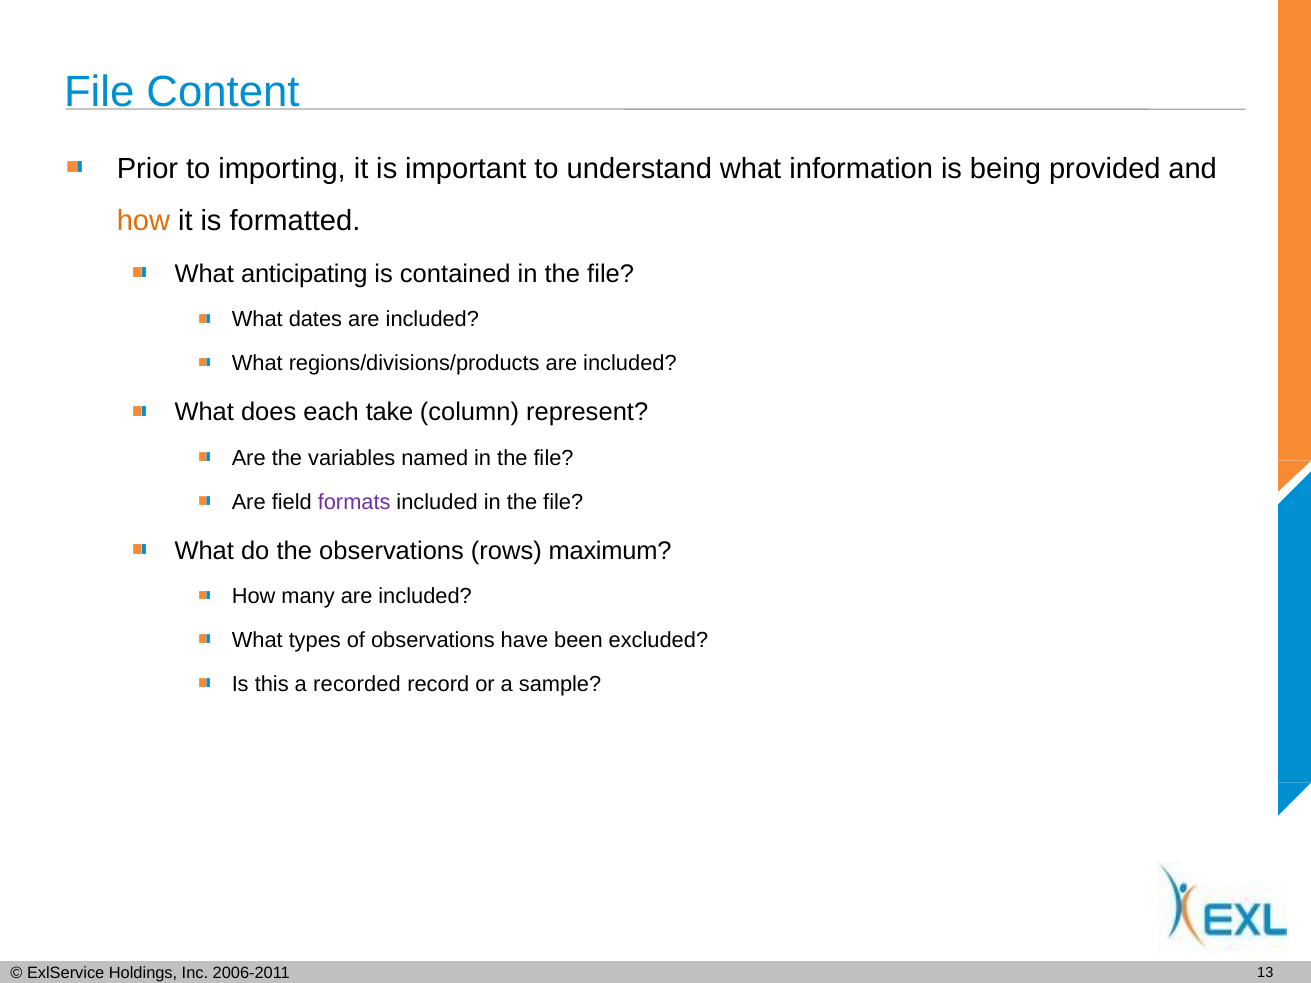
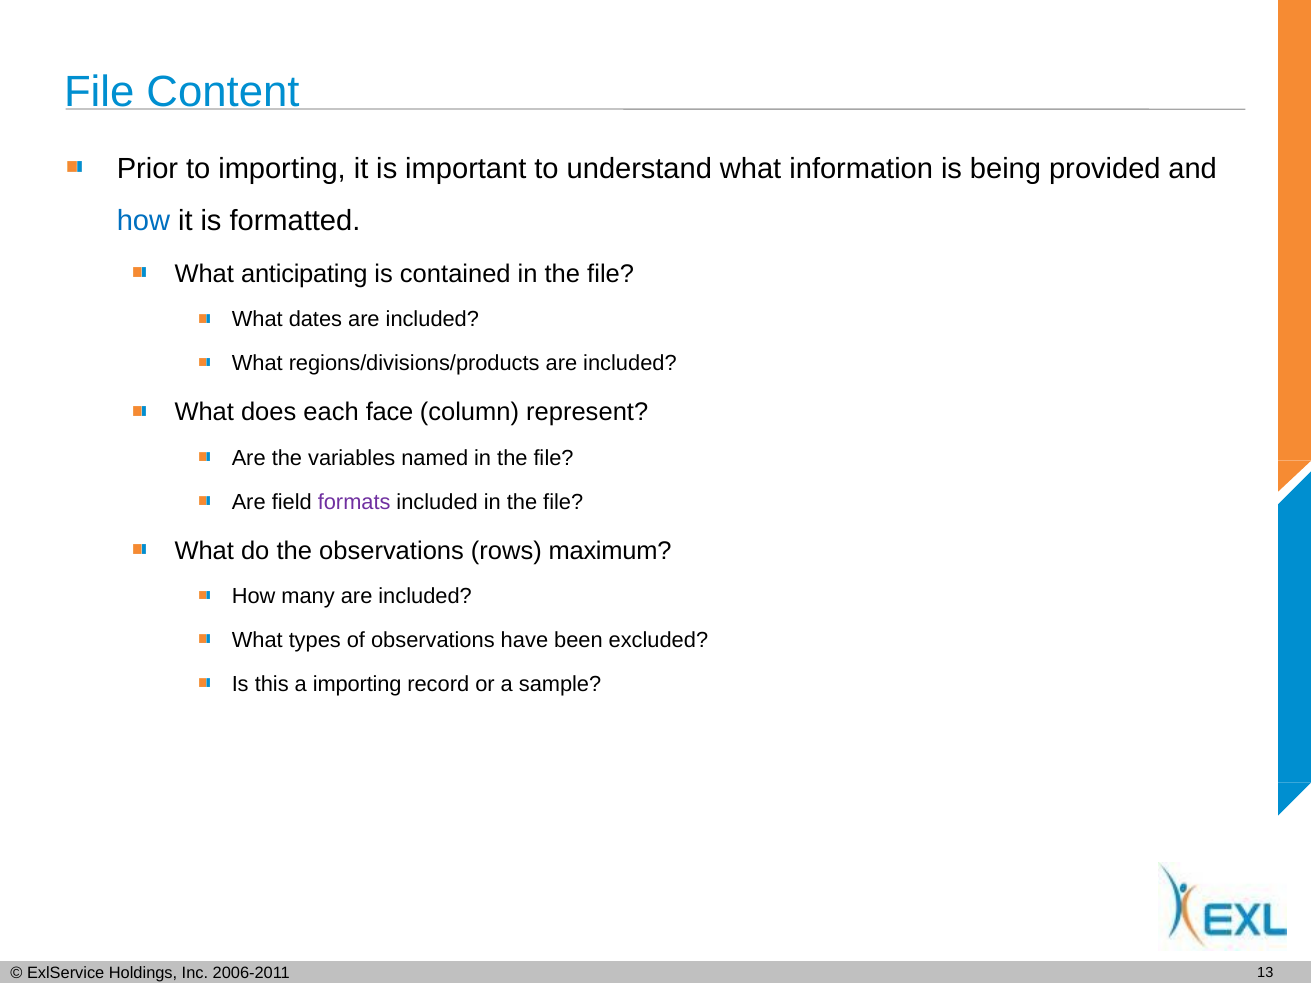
how at (144, 221) colour: orange -> blue
take: take -> face
a recorded: recorded -> importing
